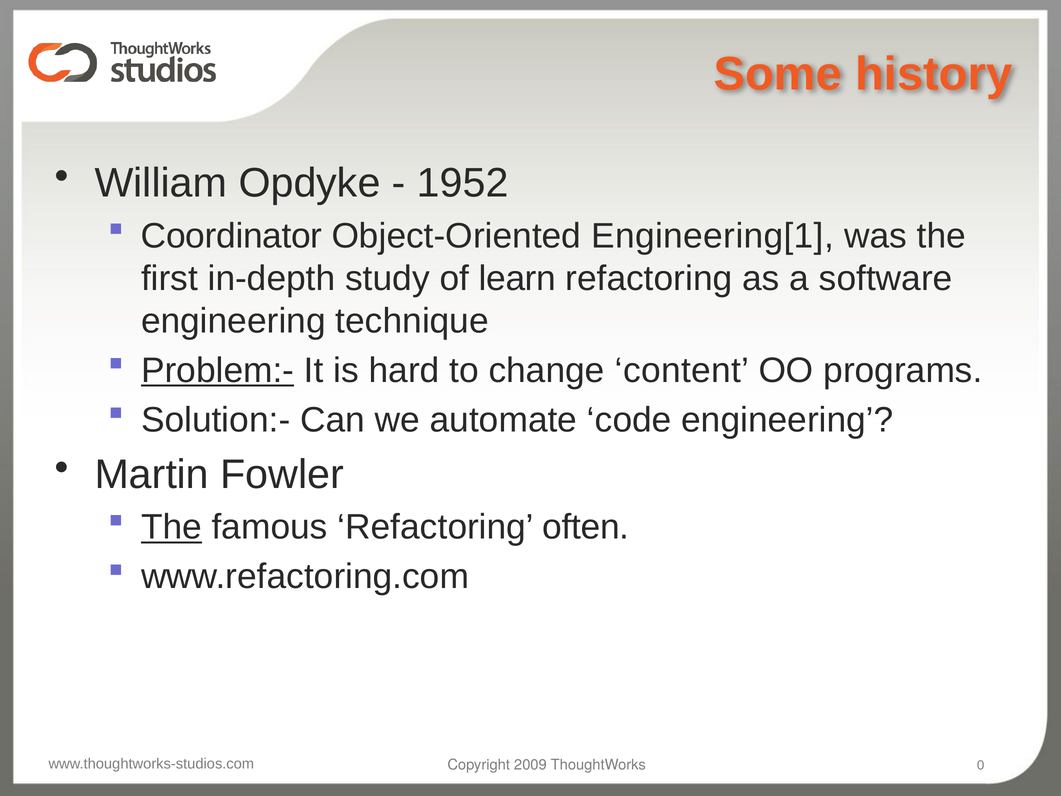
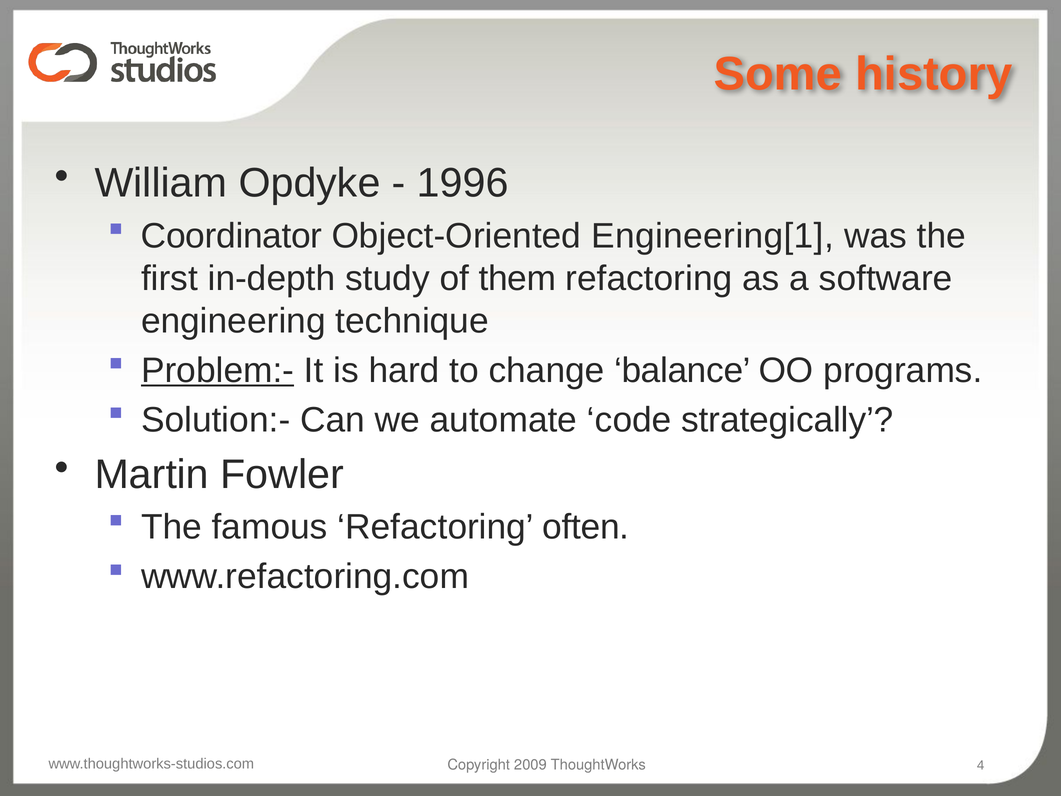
1952: 1952 -> 1996
learn: learn -> them
content: content -> balance
code engineering: engineering -> strategically
The at (171, 527) underline: present -> none
0: 0 -> 4
